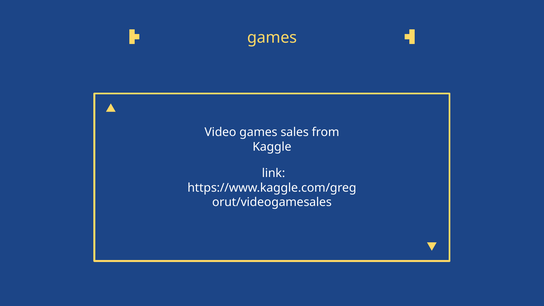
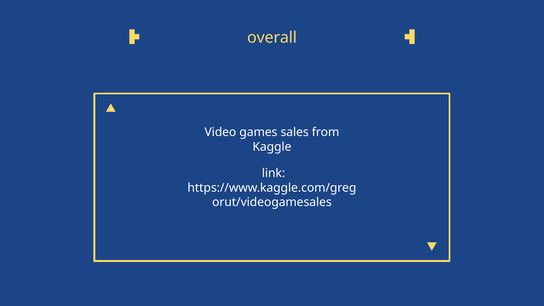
games at (272, 38): games -> overall
